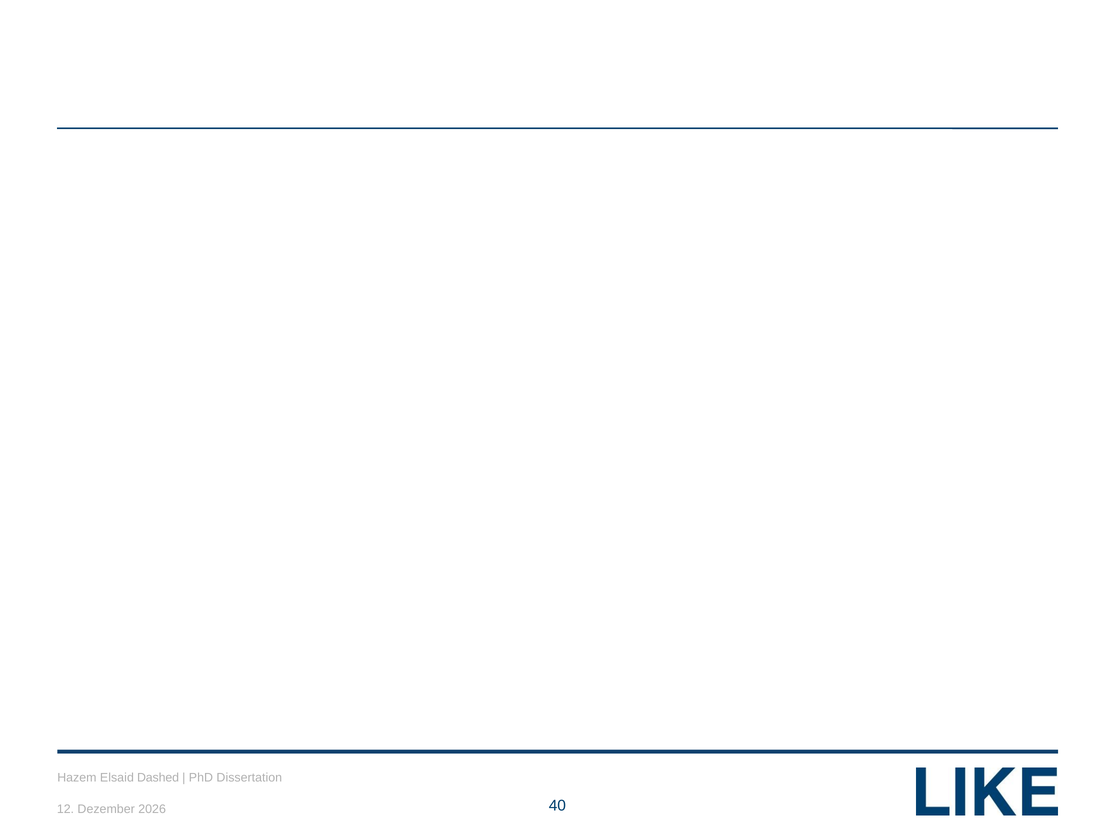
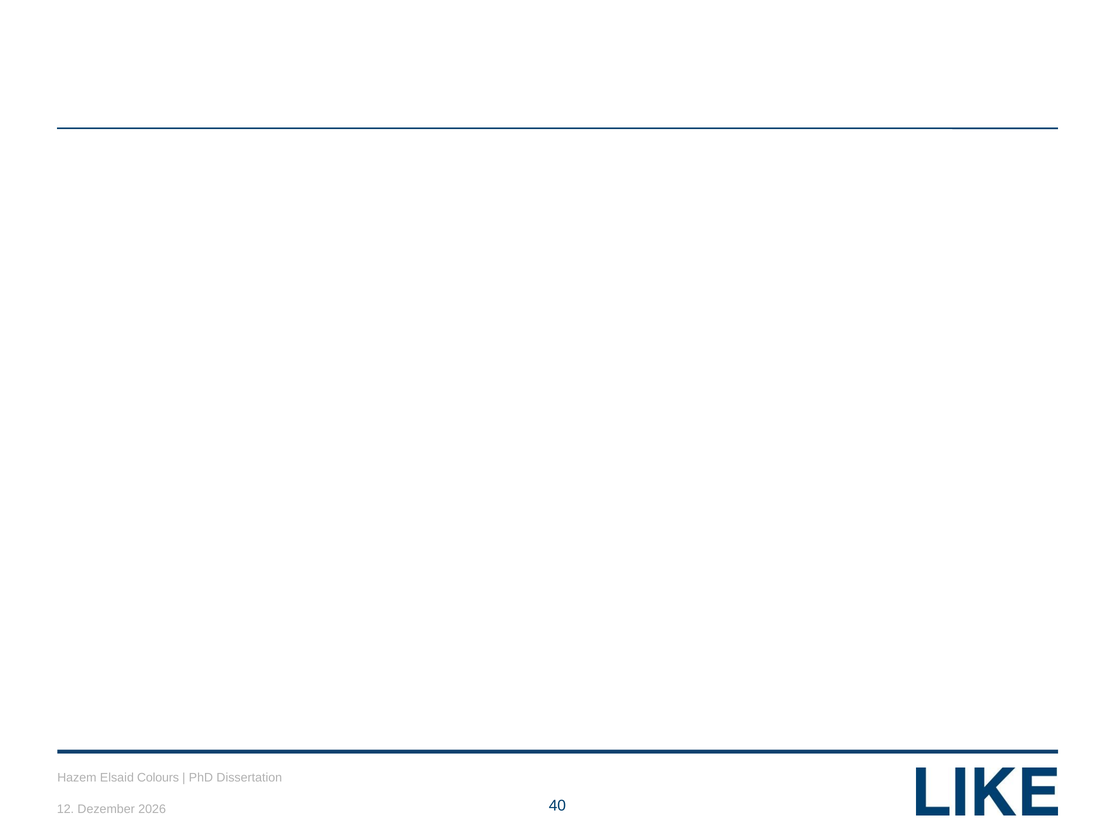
Dashed: Dashed -> Colours
